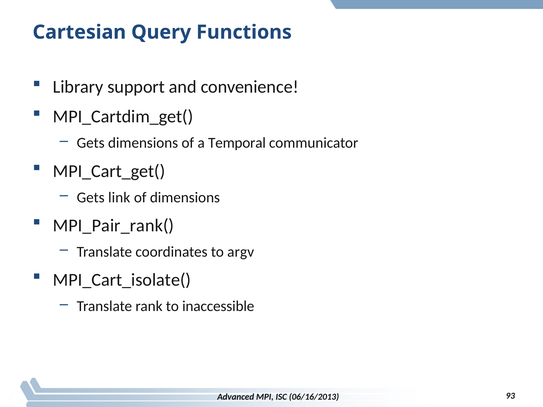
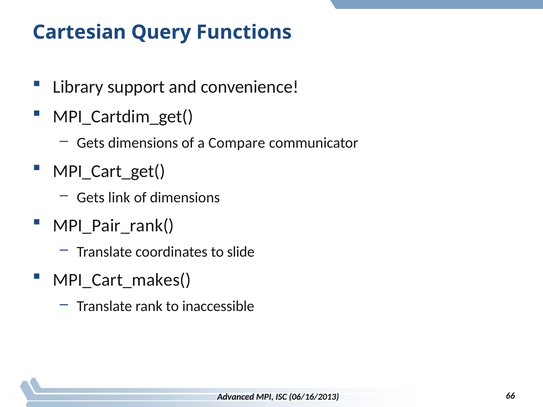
Temporal: Temporal -> Compare
argv: argv -> slide
MPI_Cart_isolate(: MPI_Cart_isolate( -> MPI_Cart_makes(
93: 93 -> 66
